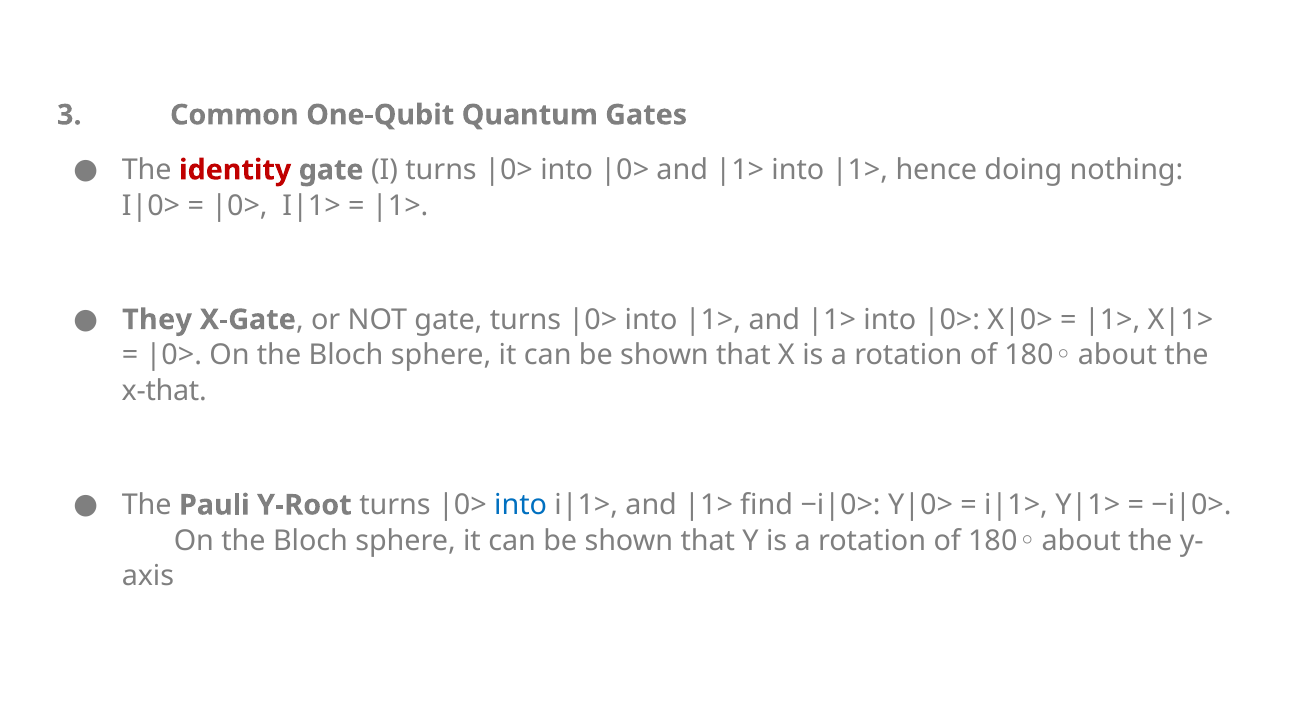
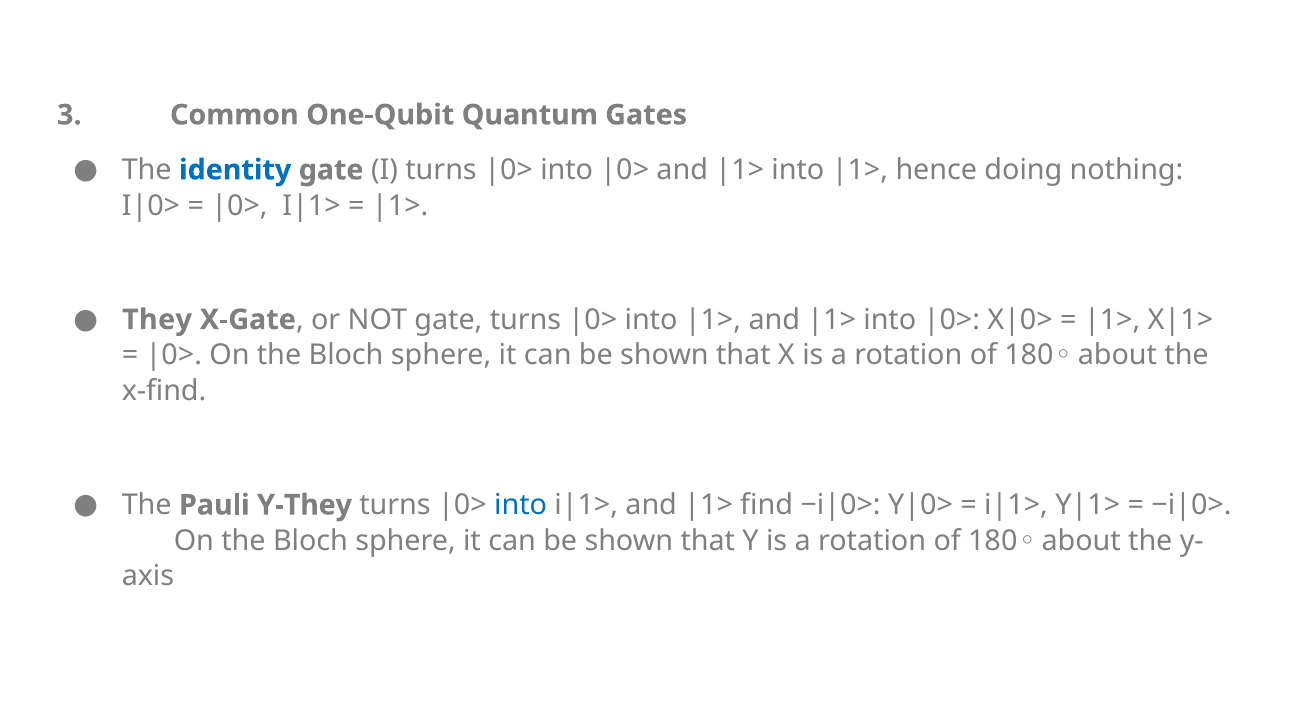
identity colour: red -> blue
x-that: x-that -> x-find
Y-Root: Y-Root -> Y-They
